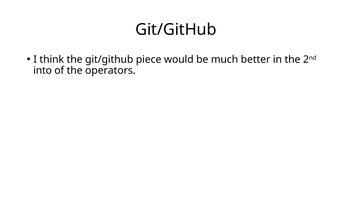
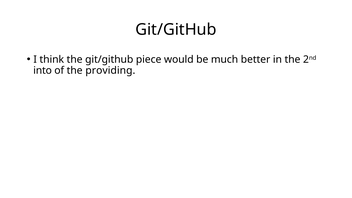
operators: operators -> providing
